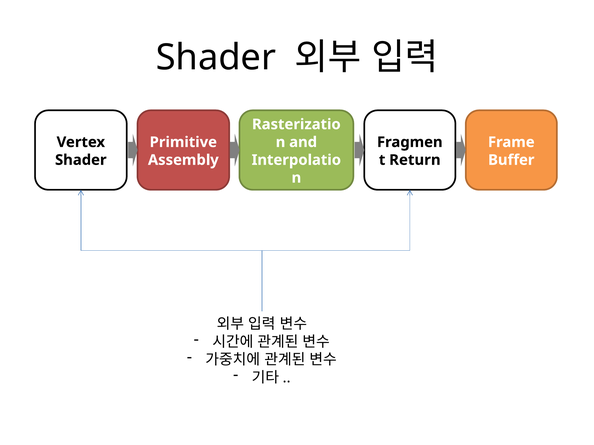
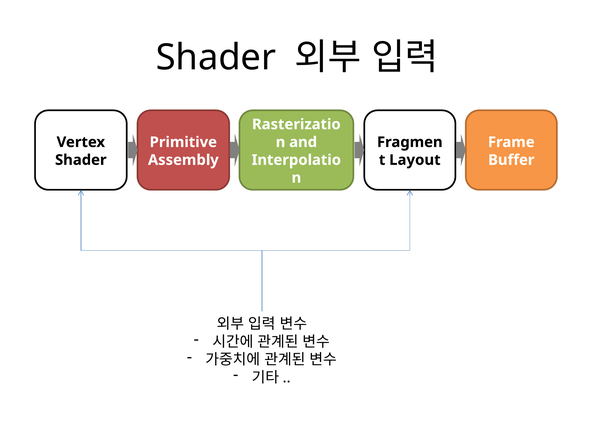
Return: Return -> Layout
